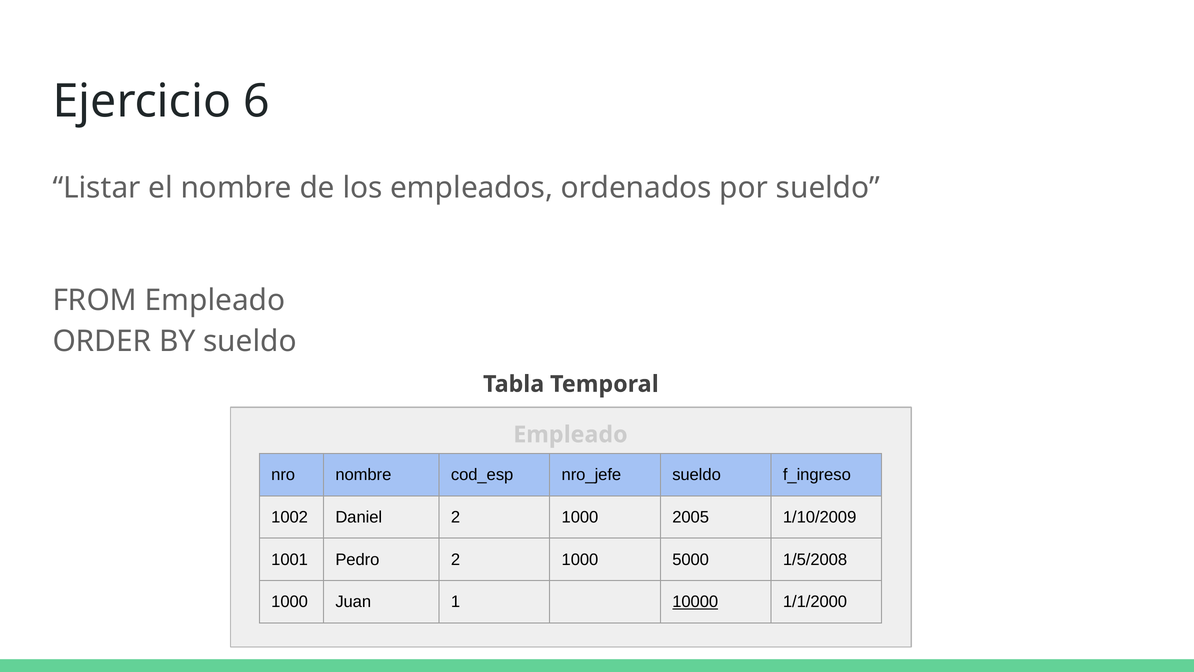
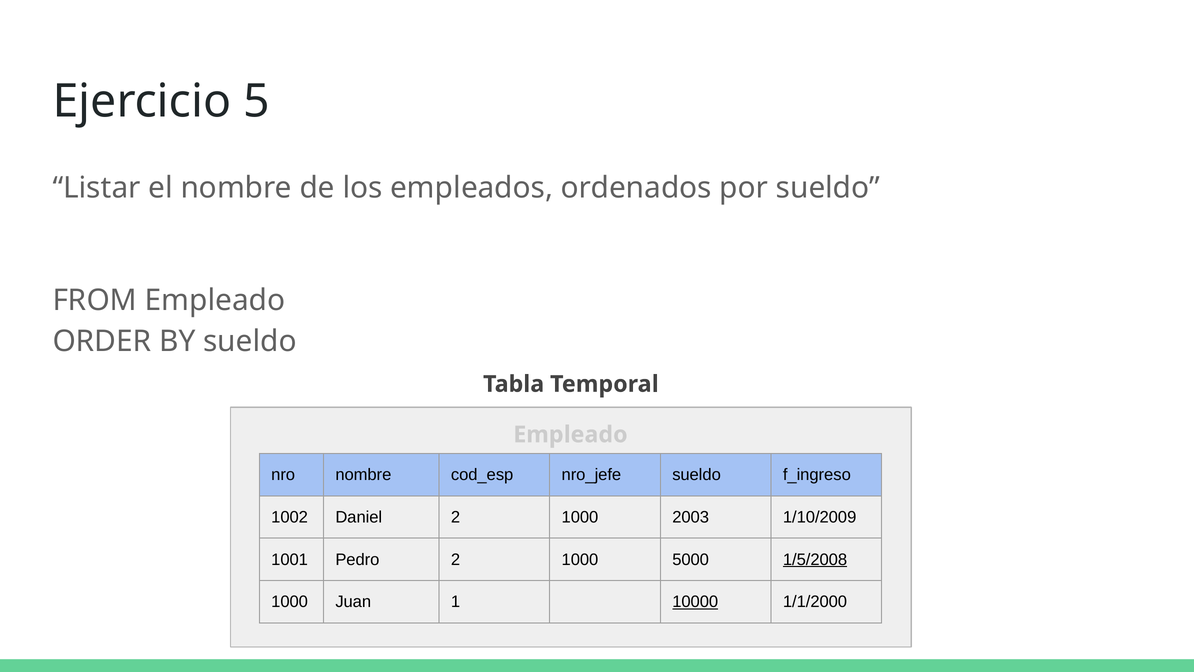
6: 6 -> 5
2005: 2005 -> 2003
1/5/2008 underline: none -> present
